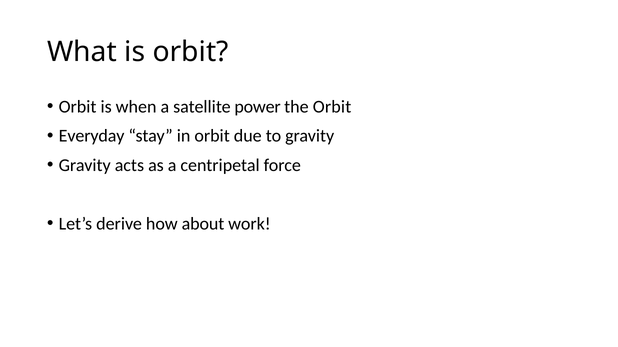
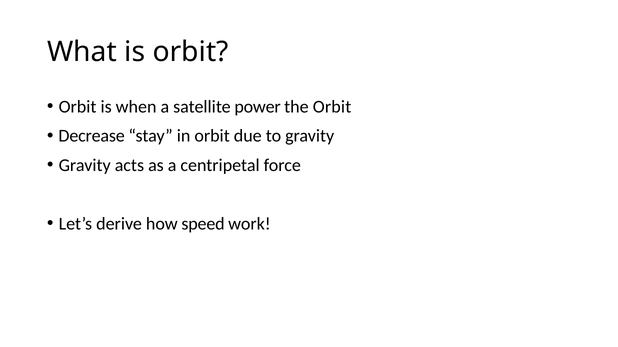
Everyday: Everyday -> Decrease
about: about -> speed
